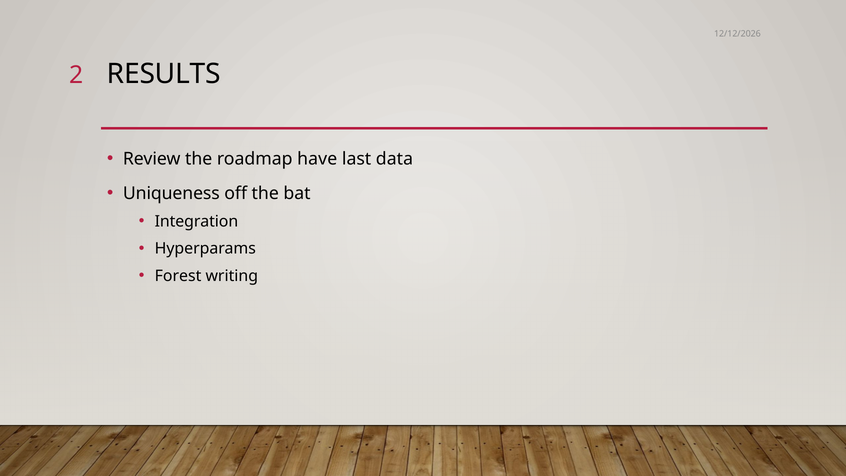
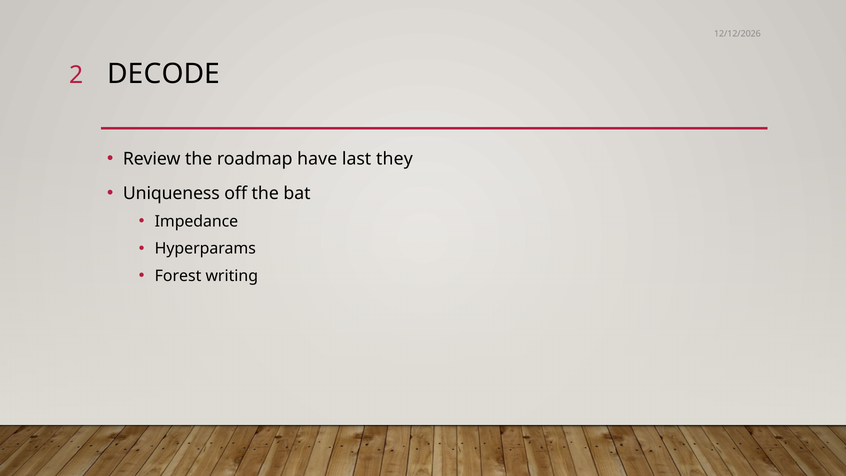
RESULTS: RESULTS -> DECODE
data: data -> they
Integration: Integration -> Impedance
